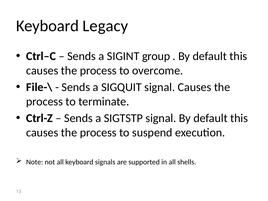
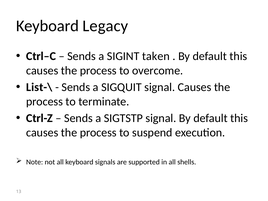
group: group -> taken
File-\: File-\ -> List-\
